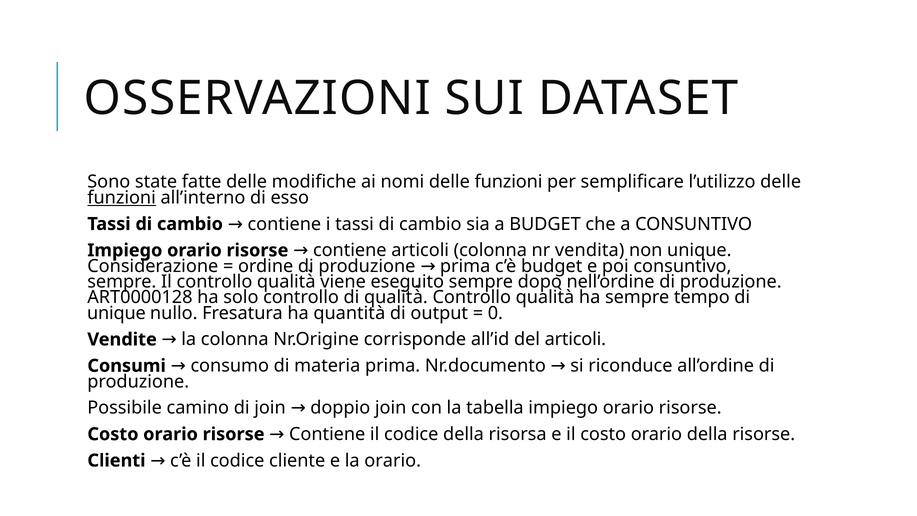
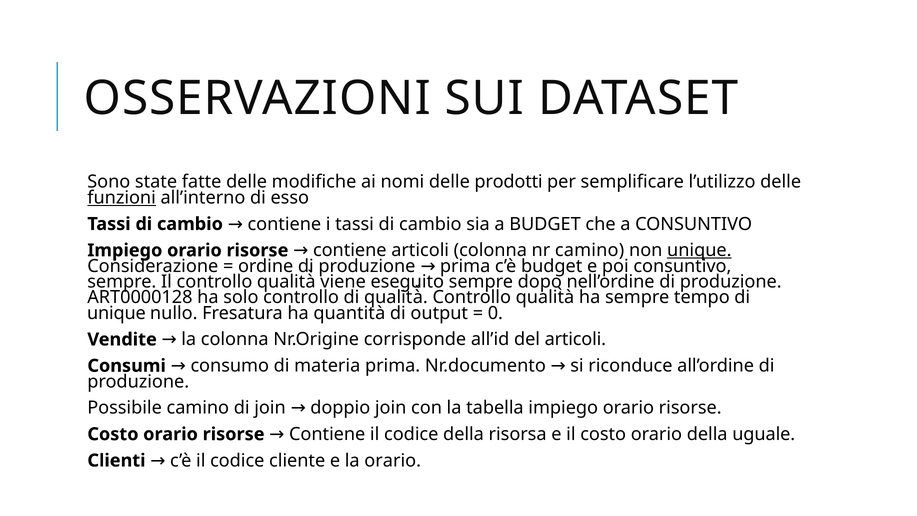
nomi delle funzioni: funzioni -> prodotti
nr vendita: vendita -> camino
unique at (699, 250) underline: none -> present
della risorse: risorse -> uguale
